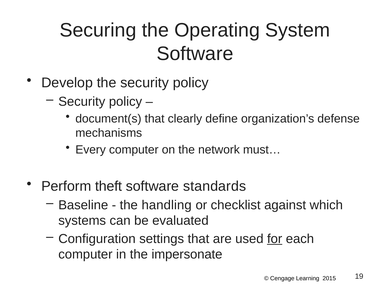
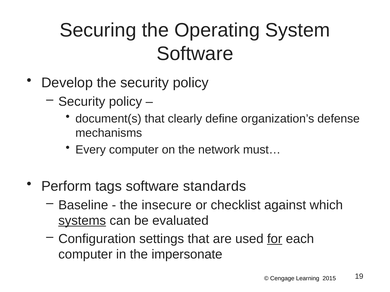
theft: theft -> tags
handling: handling -> insecure
systems underline: none -> present
